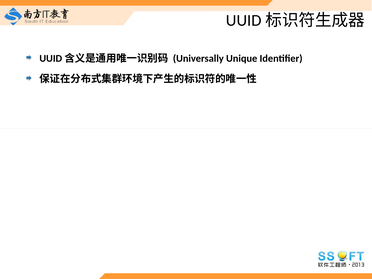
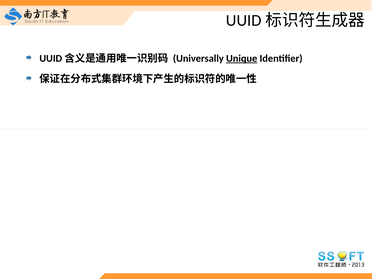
Unique underline: none -> present
